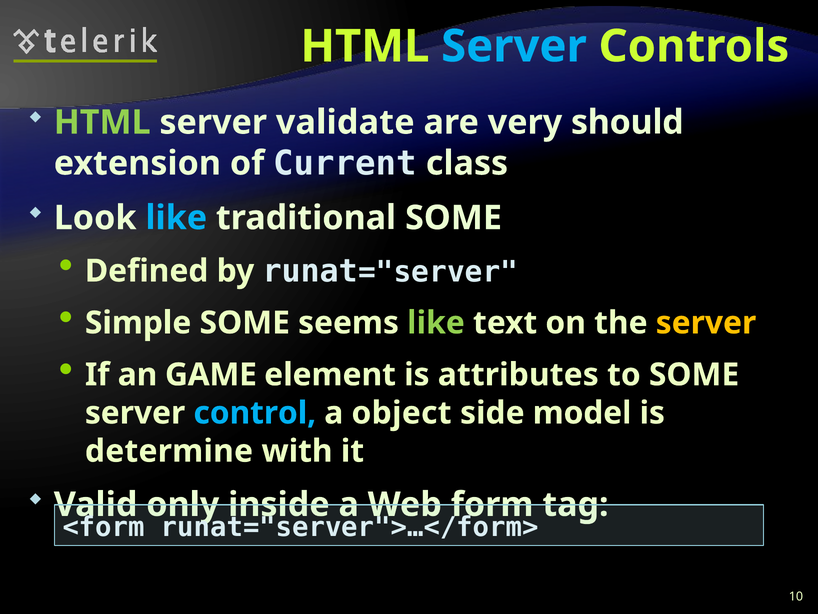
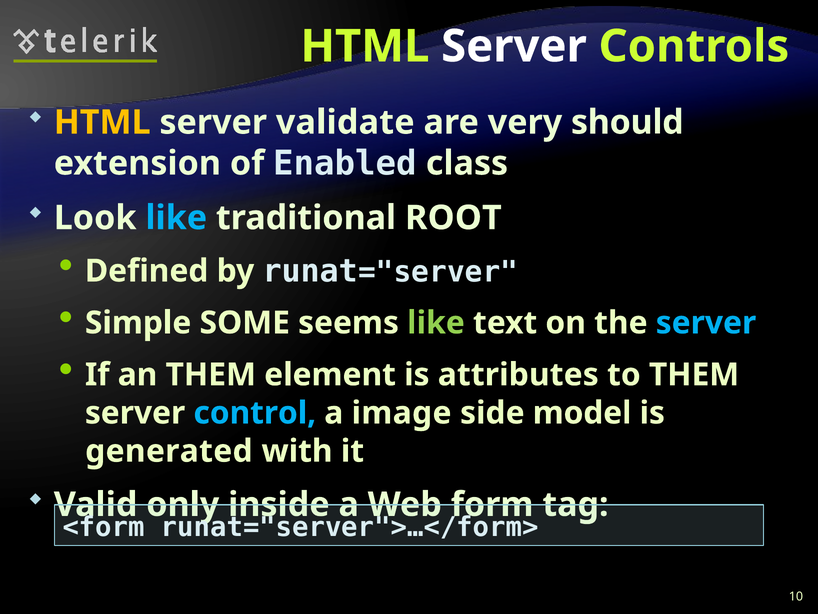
Server at (514, 46) colour: light blue -> white
HTML at (102, 122) colour: light green -> yellow
Current: Current -> Enabled
traditional SOME: SOME -> ROOT
server at (706, 323) colour: yellow -> light blue
an GAME: GAME -> THEM
to SOME: SOME -> THEM
object: object -> image
determine: determine -> generated
